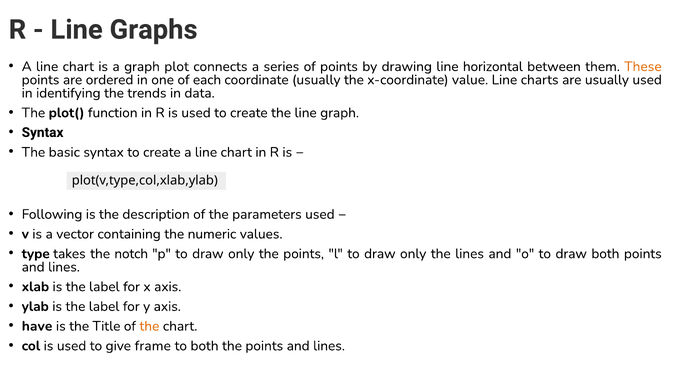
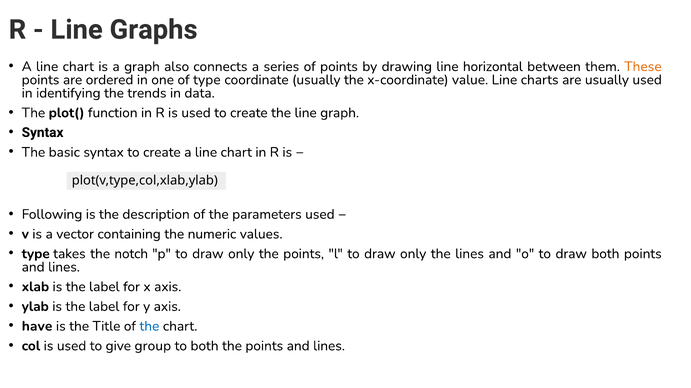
plot: plot -> also
of each: each -> type
the at (149, 327) colour: orange -> blue
frame: frame -> group
